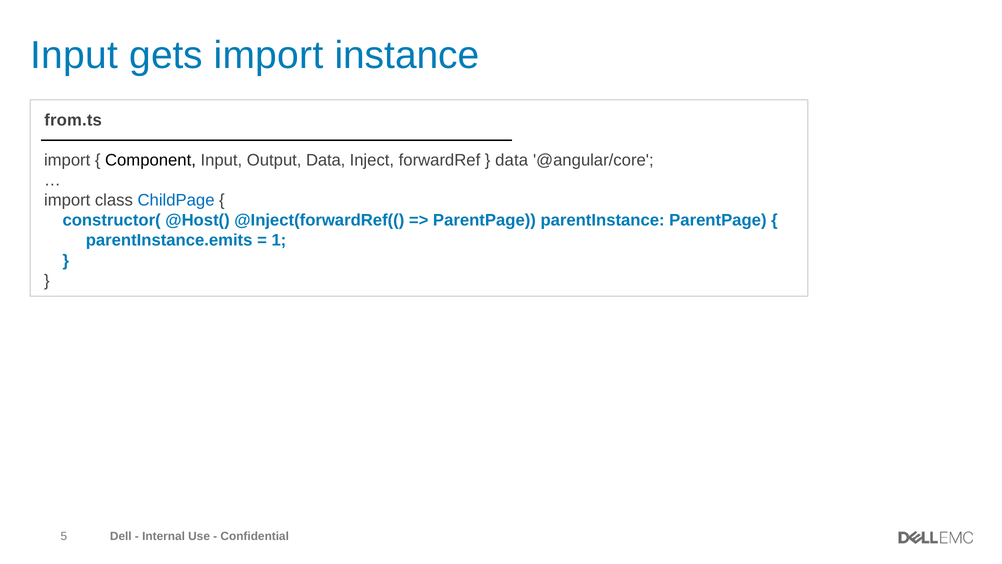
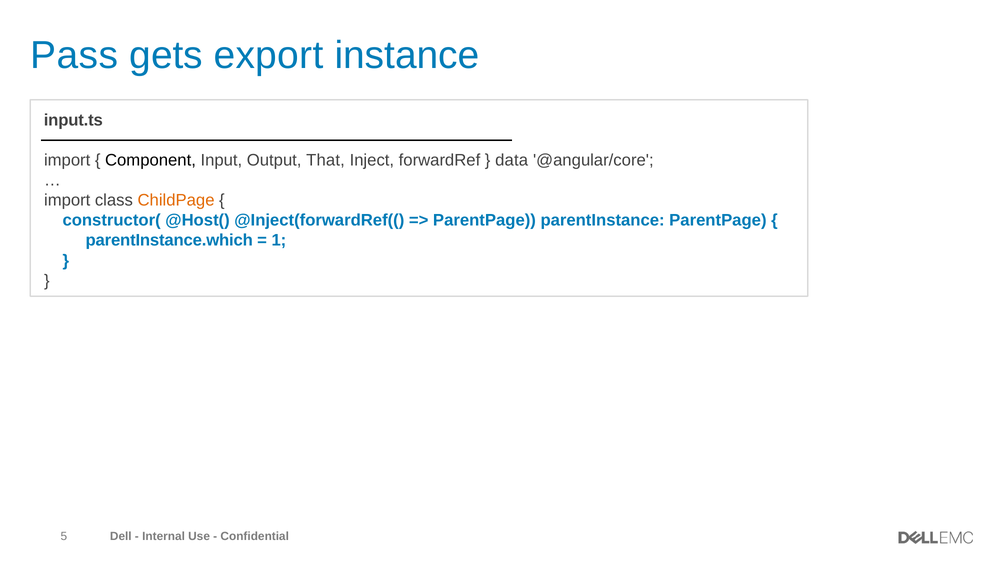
Input at (74, 56): Input -> Pass
gets import: import -> export
from.ts: from.ts -> input.ts
Output Data: Data -> That
ChildPage colour: blue -> orange
parentInstance.emits: parentInstance.emits -> parentInstance.which
